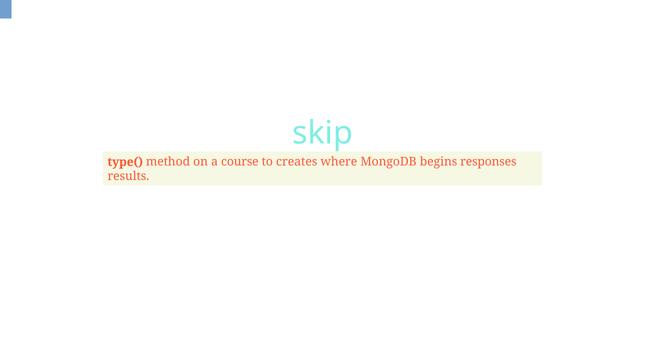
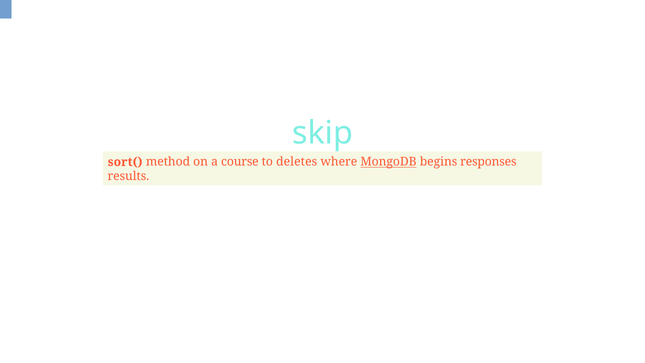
type(: type( -> sort(
creates: creates -> deletes
MongoDB underline: none -> present
